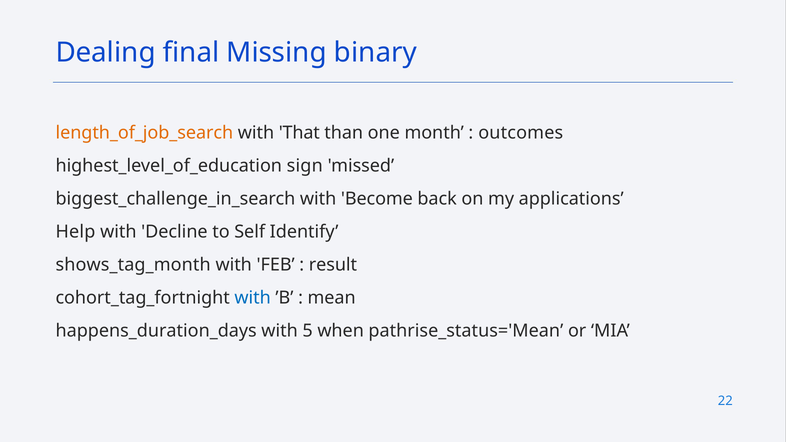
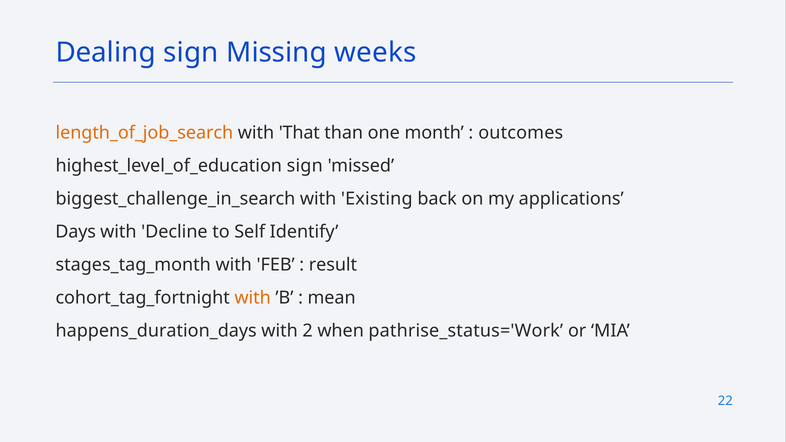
Dealing final: final -> sign
binary: binary -> weeks
Become: Become -> Existing
Help: Help -> Days
shows_tag_month: shows_tag_month -> stages_tag_month
with at (253, 298) colour: blue -> orange
5: 5 -> 2
pathrise_status='Mean: pathrise_status='Mean -> pathrise_status='Work
